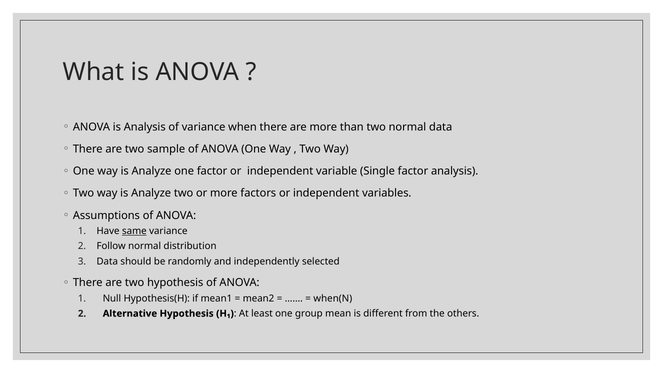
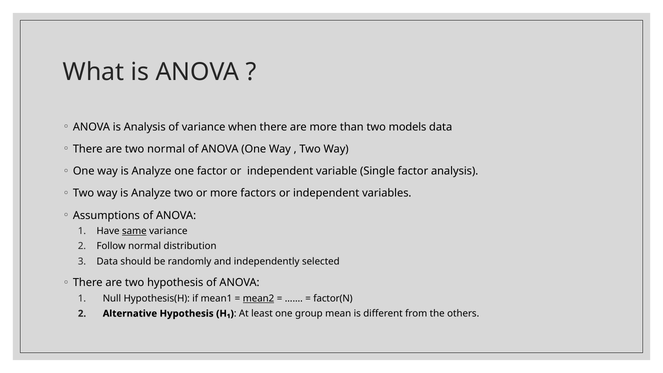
two normal: normal -> models
two sample: sample -> normal
mean2 underline: none -> present
when(N: when(N -> factor(N
